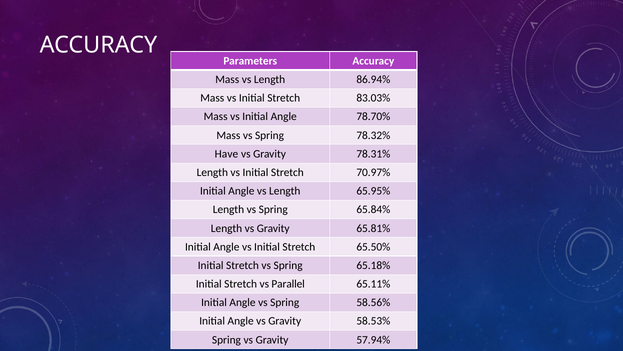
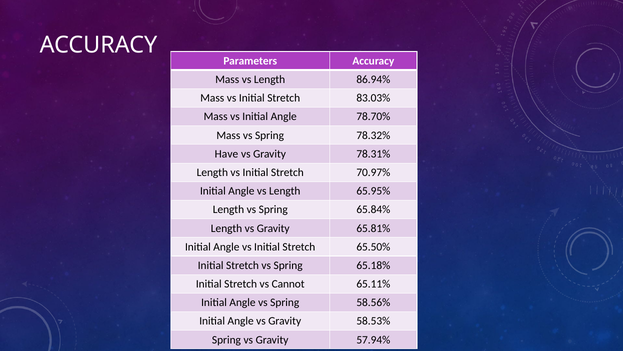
Parallel: Parallel -> Cannot
